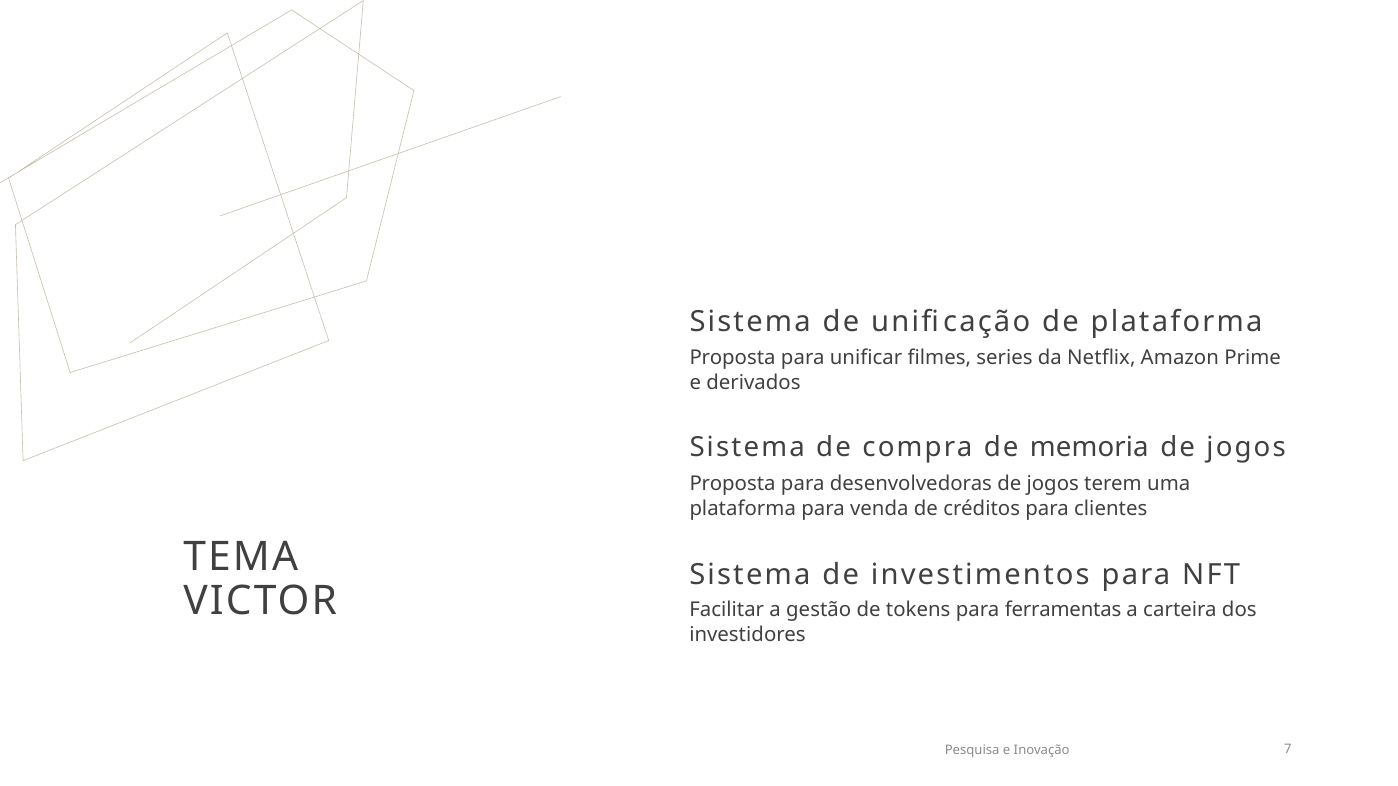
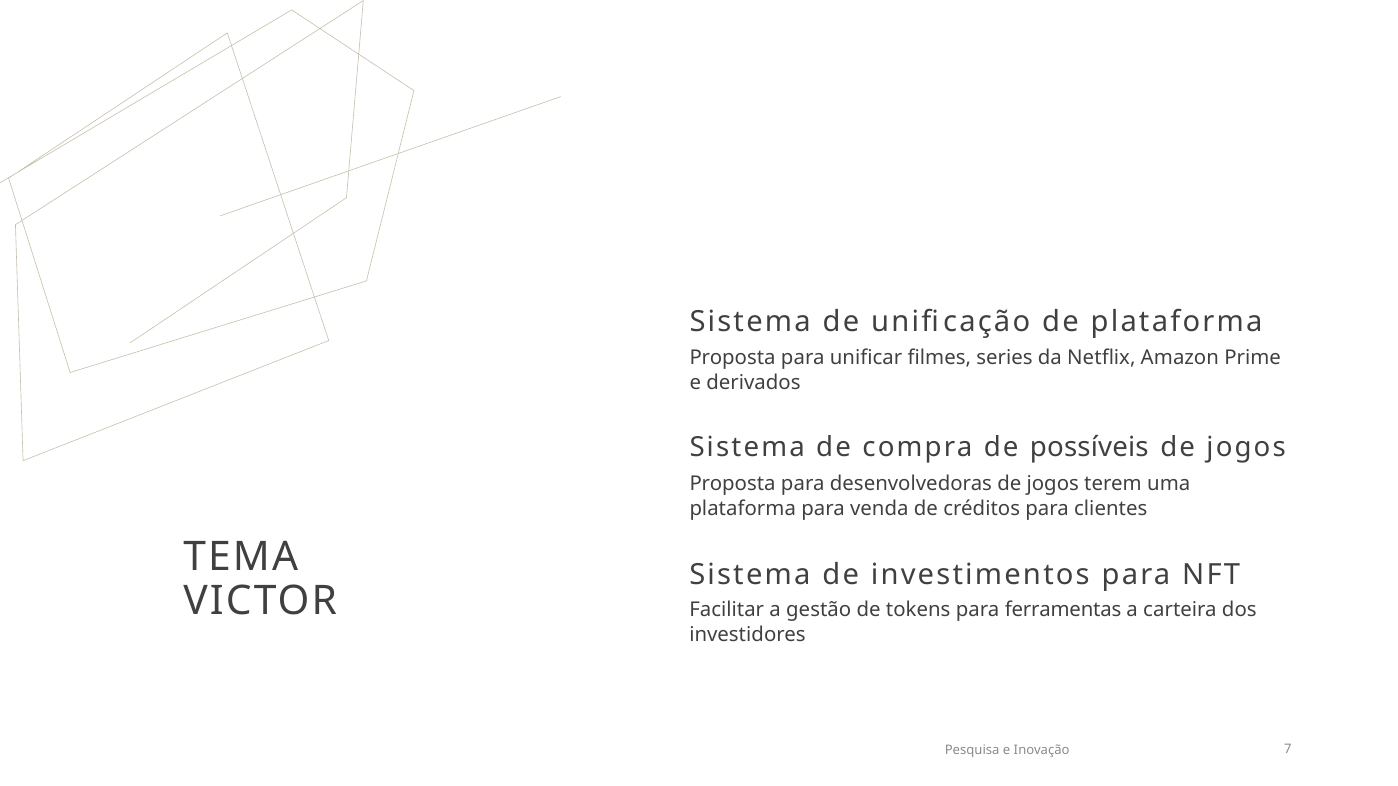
memoria: memoria -> possíveis
